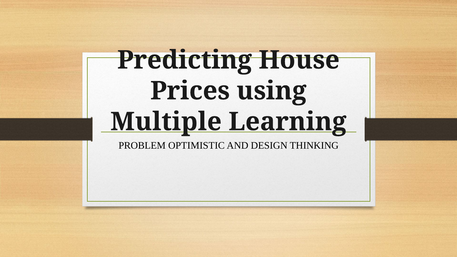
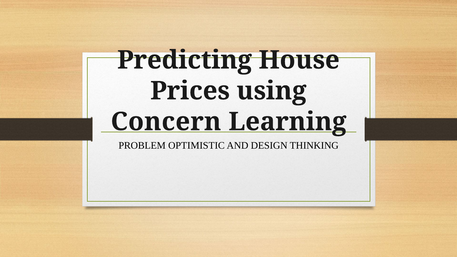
Multiple: Multiple -> Concern
